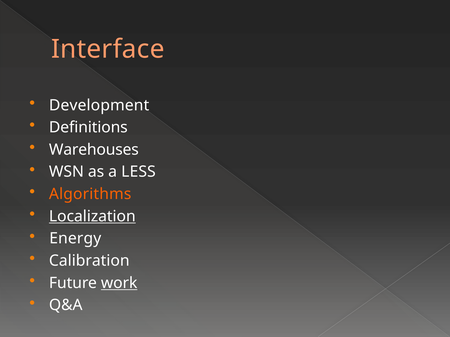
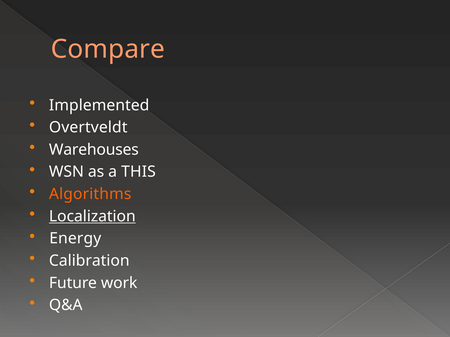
Interface: Interface -> Compare
Development: Development -> Implemented
Definitions: Definitions -> Overtveldt
LESS: LESS -> THIS
work underline: present -> none
